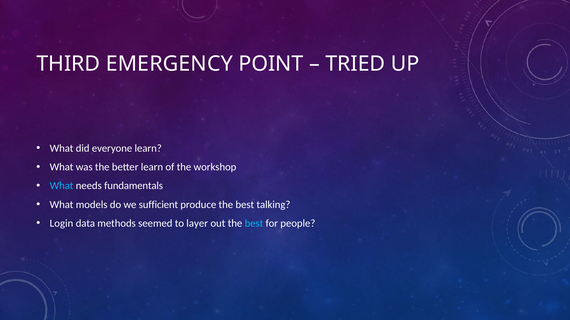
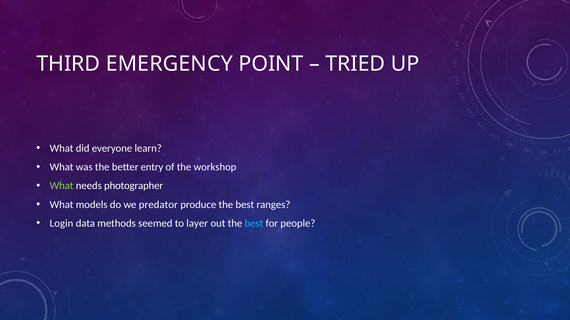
better learn: learn -> entry
What at (62, 186) colour: light blue -> light green
fundamentals: fundamentals -> photographer
sufficient: sufficient -> predator
talking: talking -> ranges
